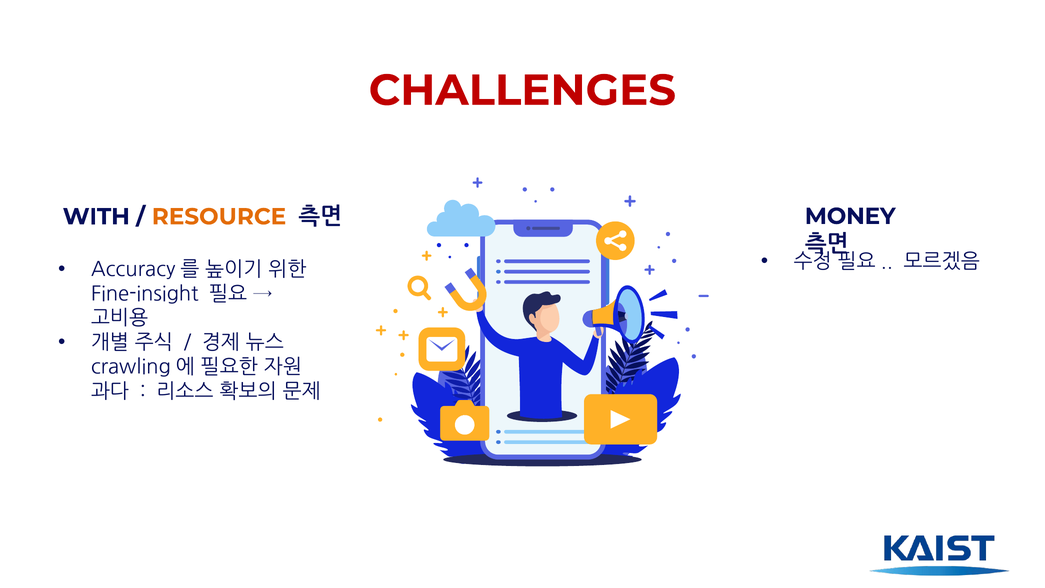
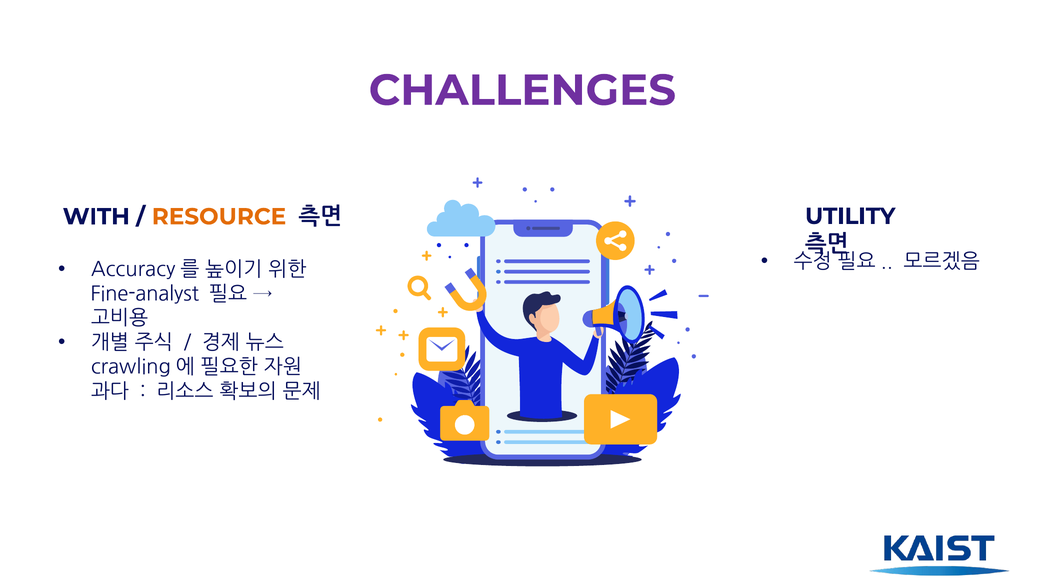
CHALLENGES colour: red -> purple
MONEY: MONEY -> UTILITY
Fine-insight: Fine-insight -> Fine-analyst
